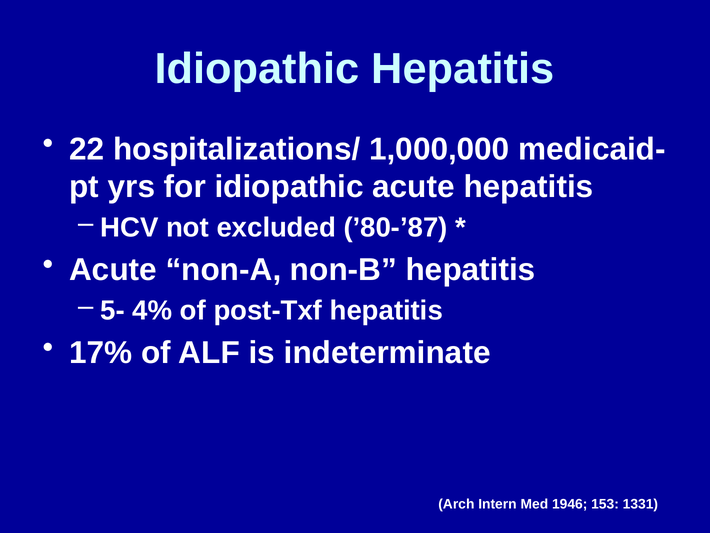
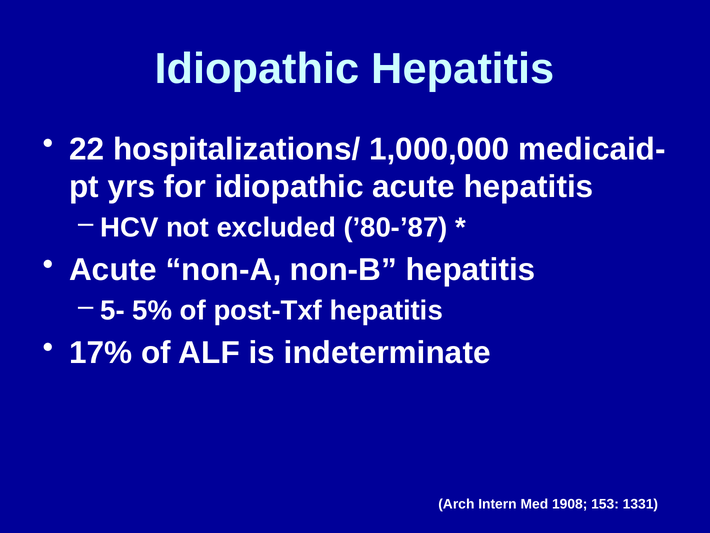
4%: 4% -> 5%
1946: 1946 -> 1908
